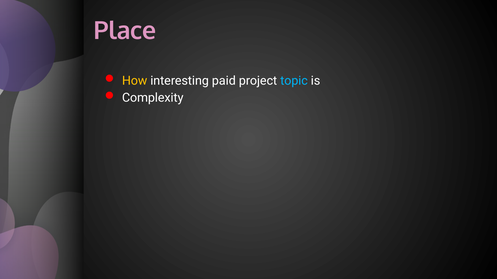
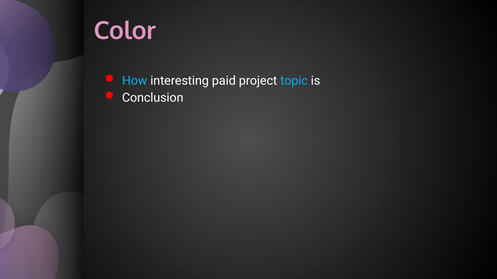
Place: Place -> Color
How colour: yellow -> light blue
Complexity: Complexity -> Conclusion
